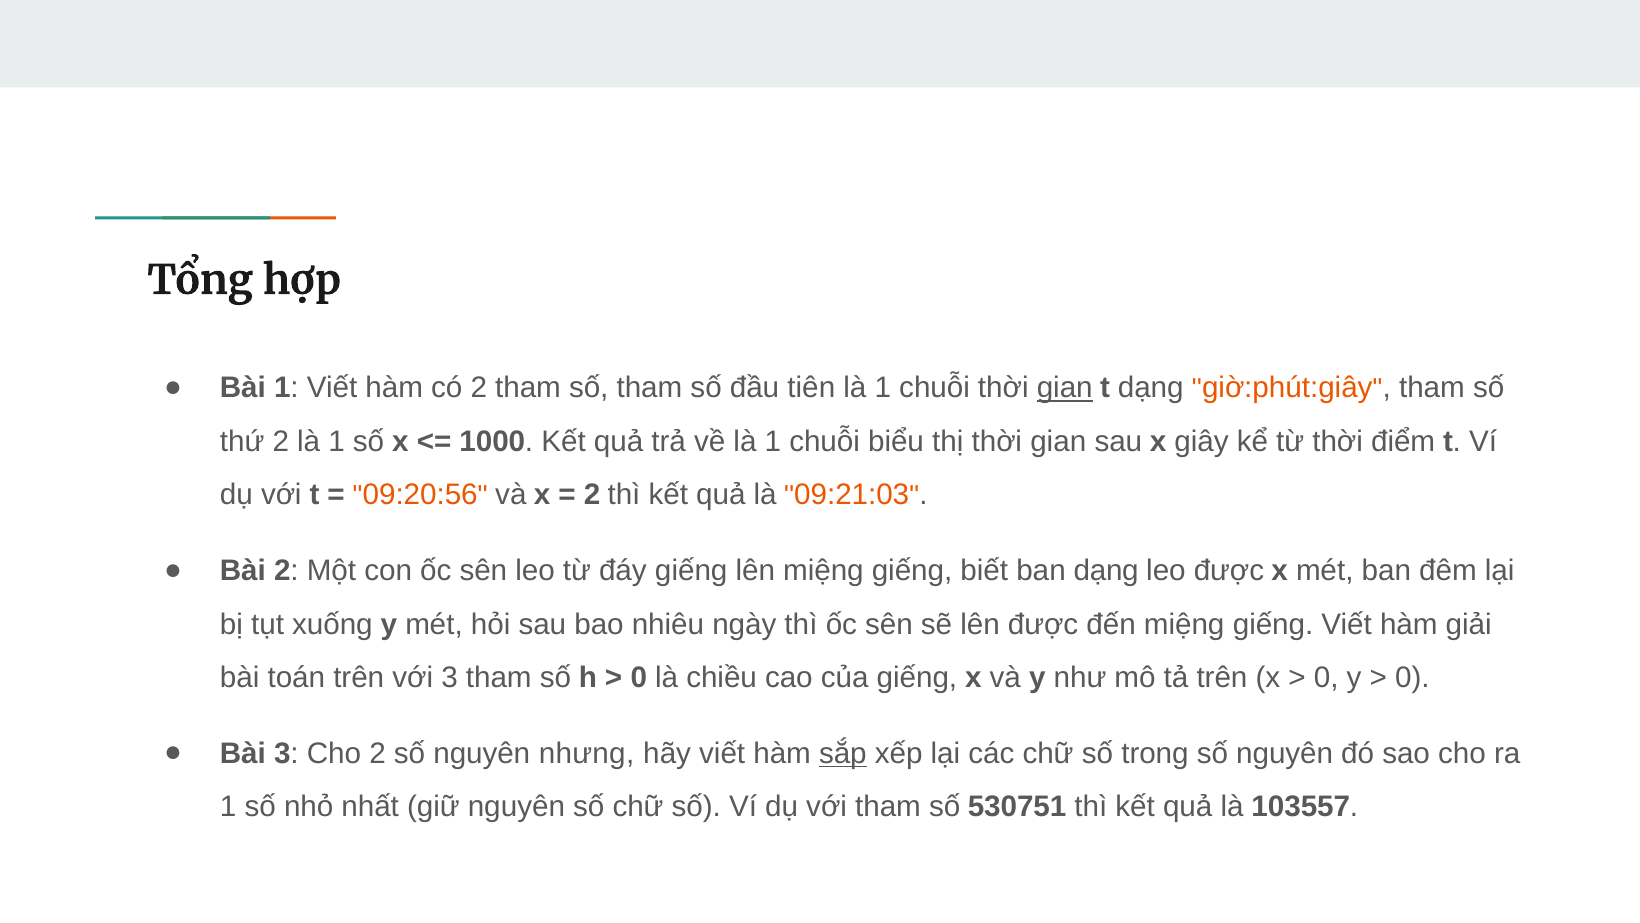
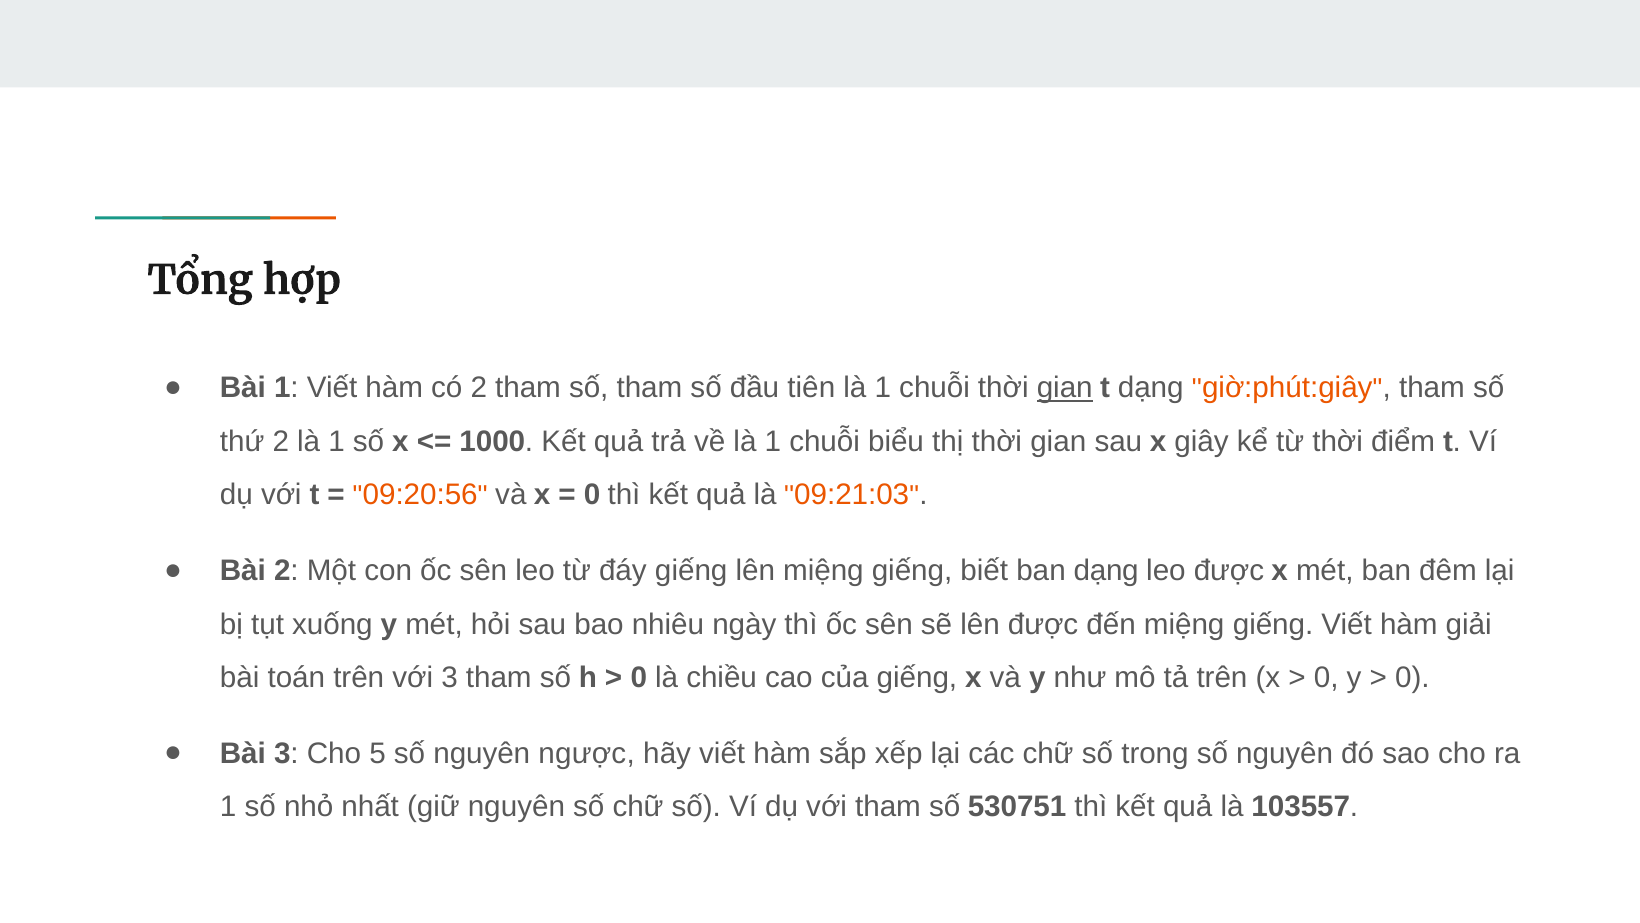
2 at (592, 494): 2 -> 0
Cho 2: 2 -> 5
nhưng: nhưng -> ngược
sắp underline: present -> none
